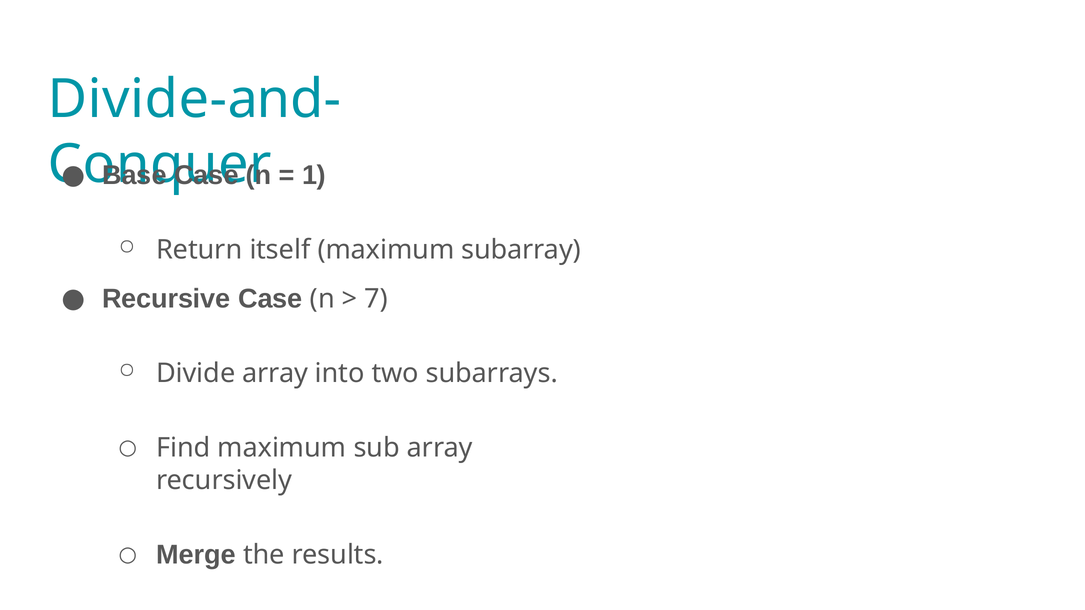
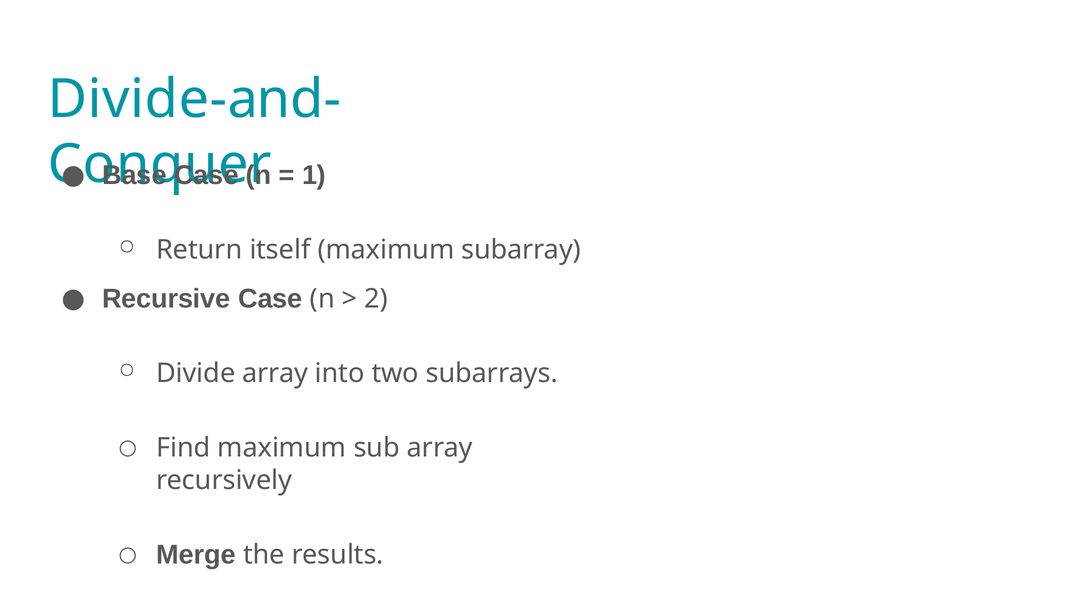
7: 7 -> 2
